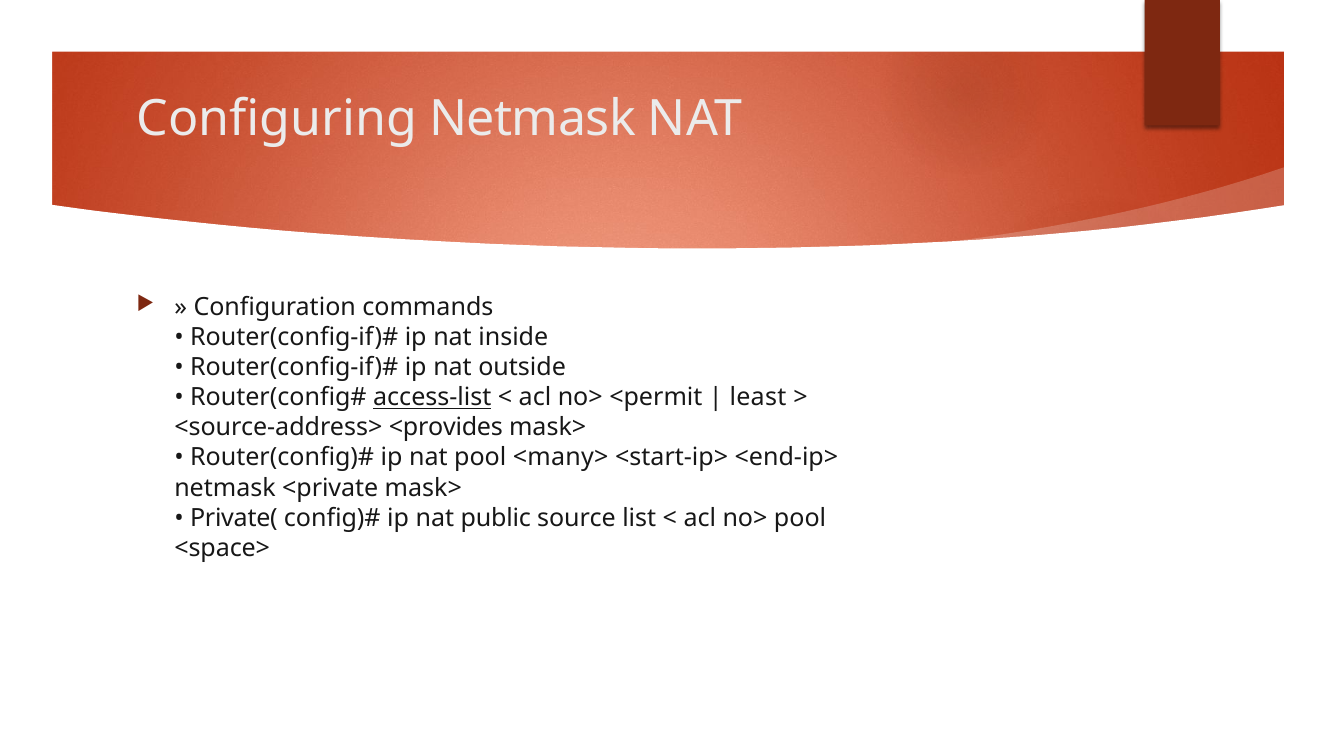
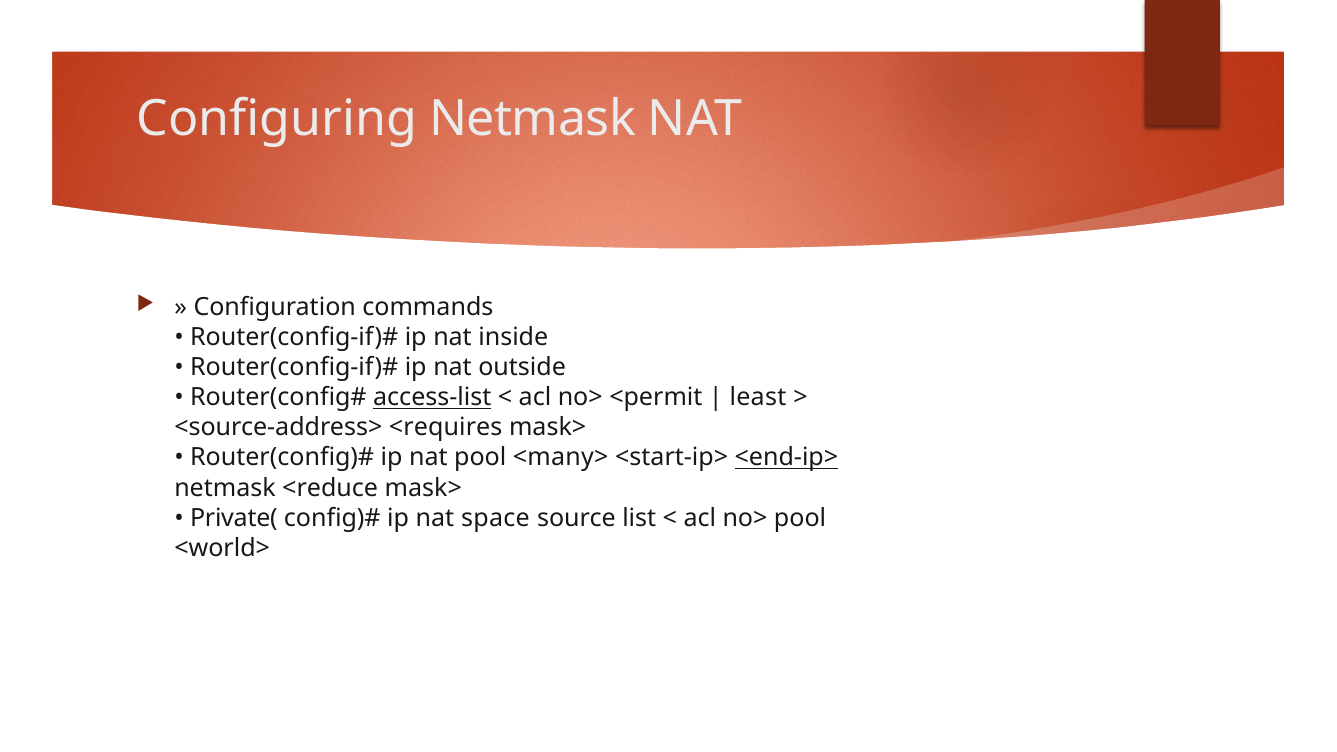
<provides: <provides -> <requires
<end-ip> underline: none -> present
<private: <private -> <reduce
public: public -> space
<space>: <space> -> <world>
